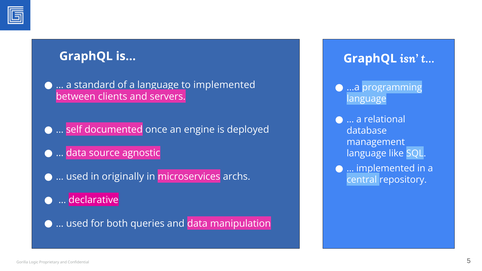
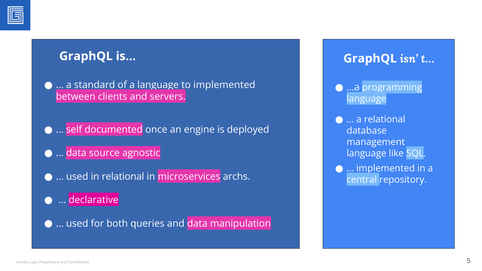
in originally: originally -> relational
